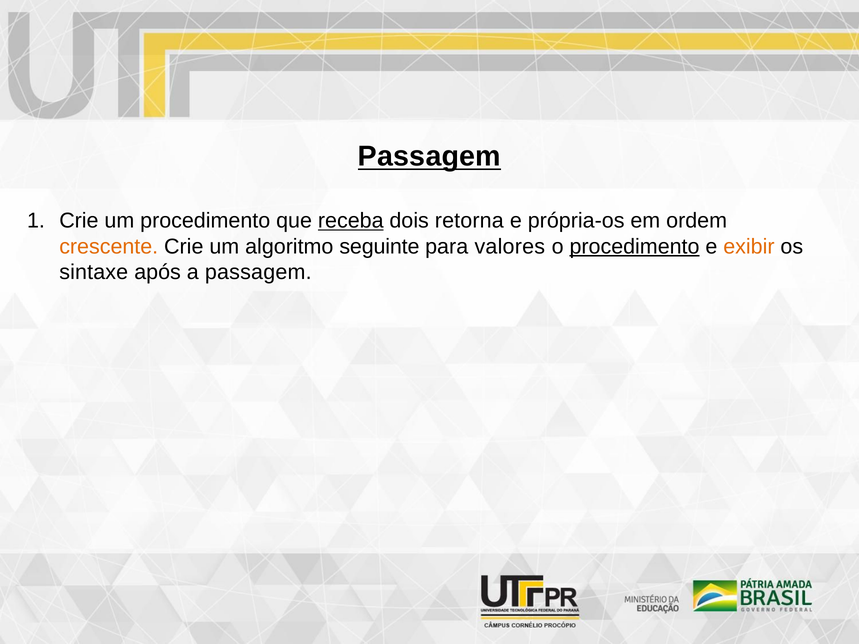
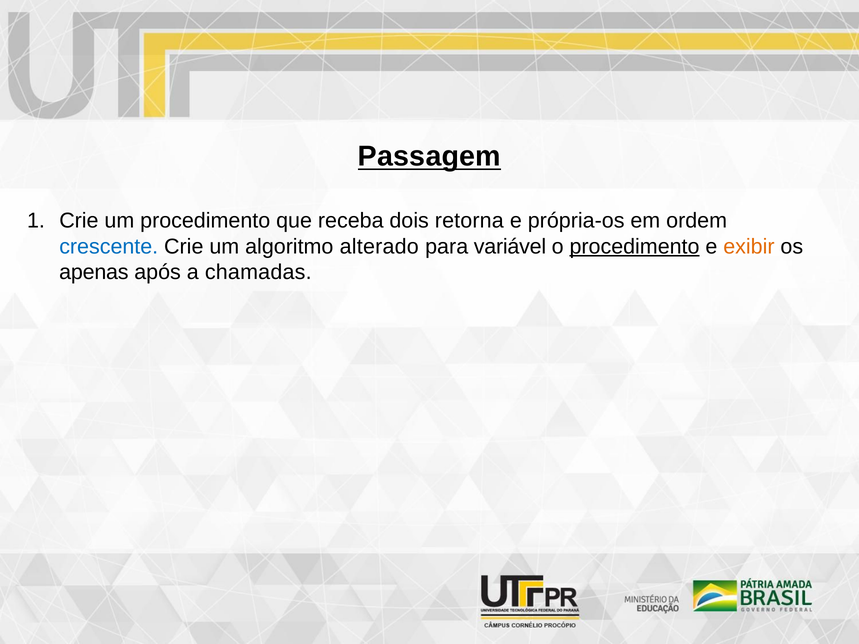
receba underline: present -> none
crescente colour: orange -> blue
seguinte: seguinte -> alterado
valores: valores -> variável
sintaxe: sintaxe -> apenas
a passagem: passagem -> chamadas
